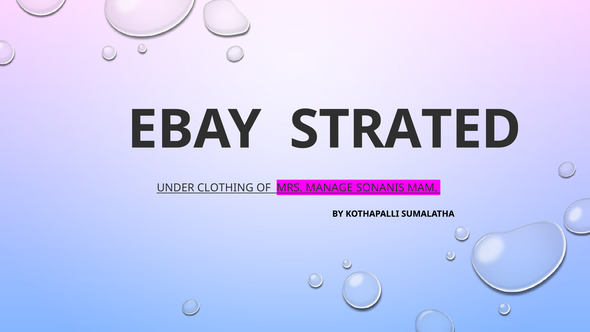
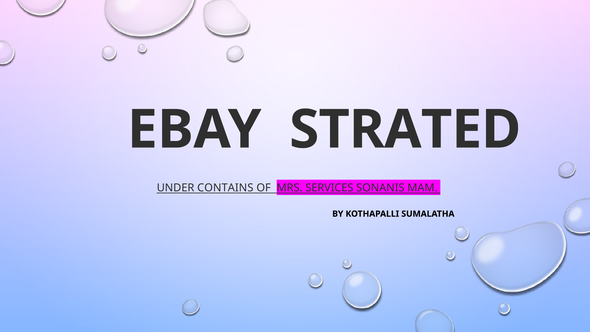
CLOTHING: CLOTHING -> CONTAINS
MANAGE: MANAGE -> SERVICES
